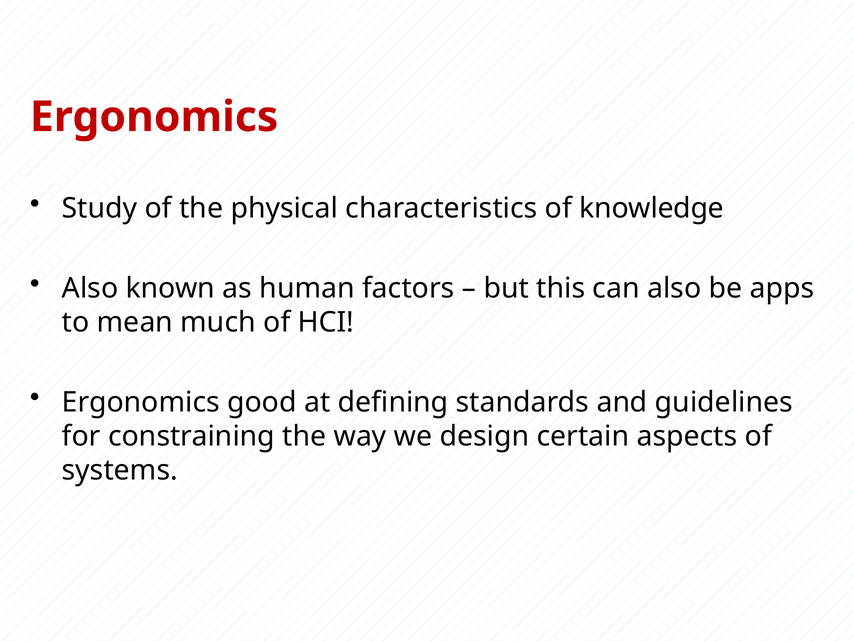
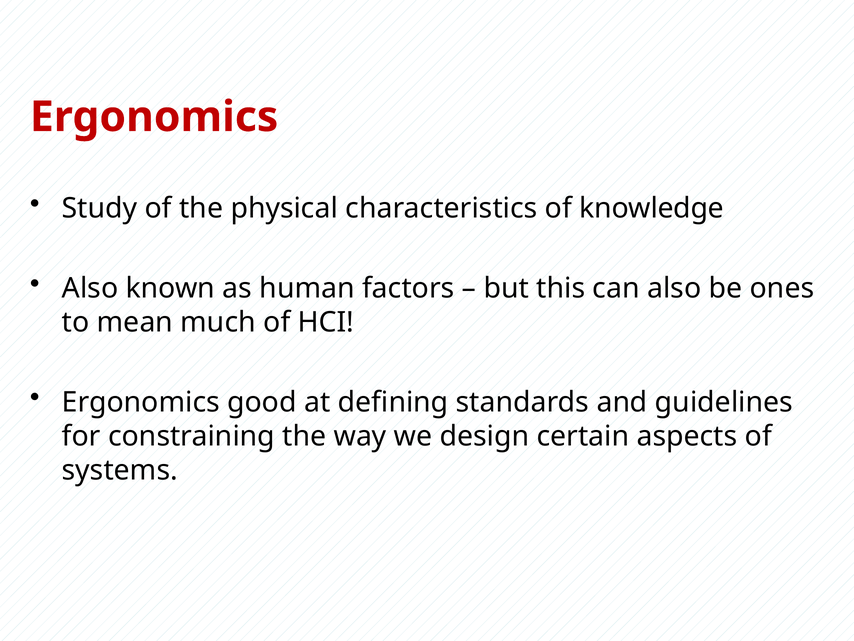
apps: apps -> ones
